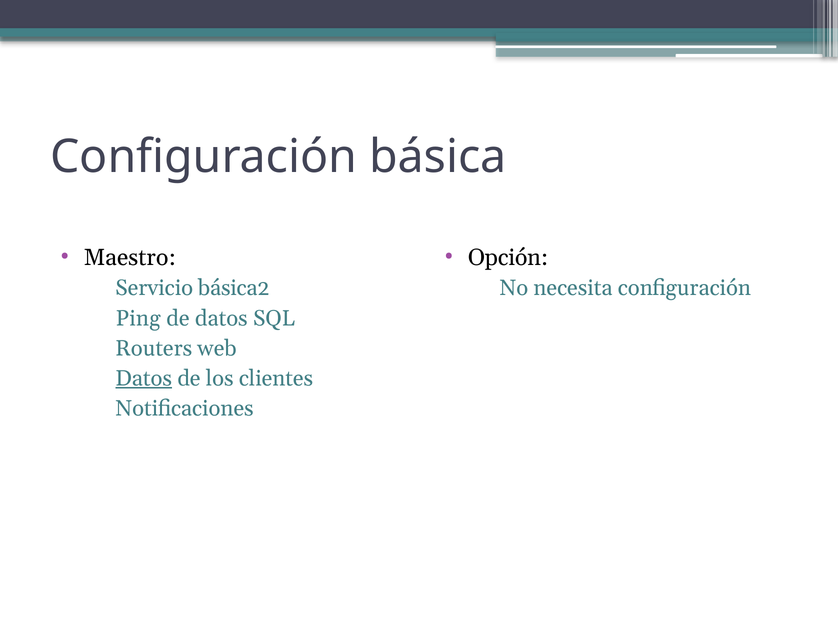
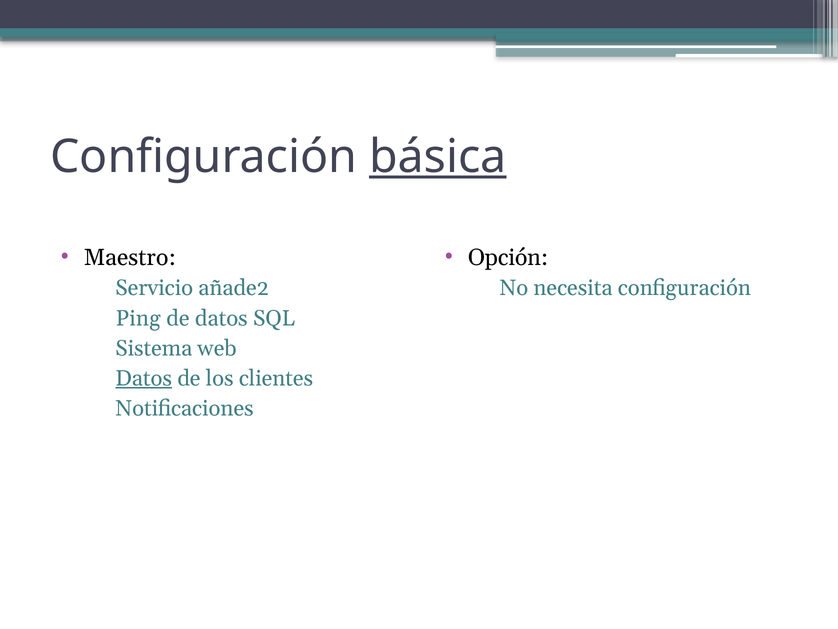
básica underline: none -> present
básica2: básica2 -> añade2
Routers: Routers -> Sistema
